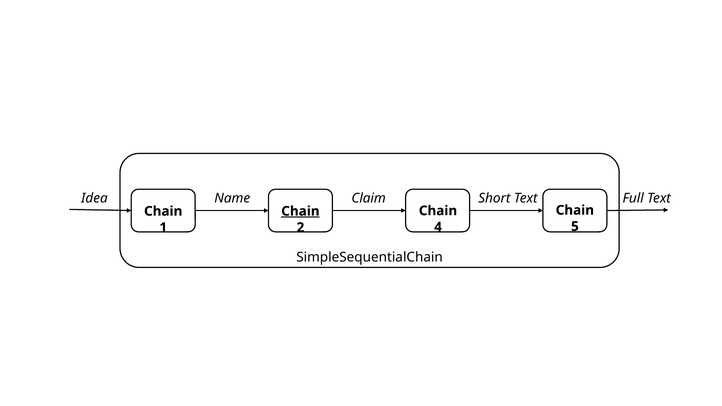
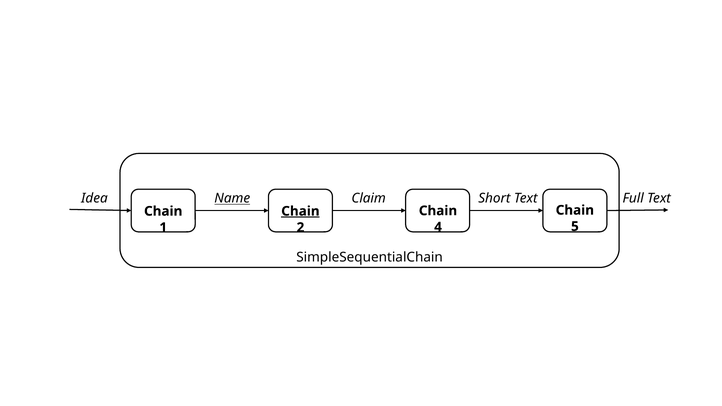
Name underline: none -> present
